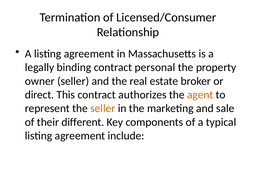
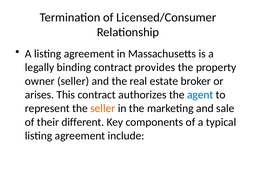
personal: personal -> provides
direct: direct -> arises
agent colour: orange -> blue
